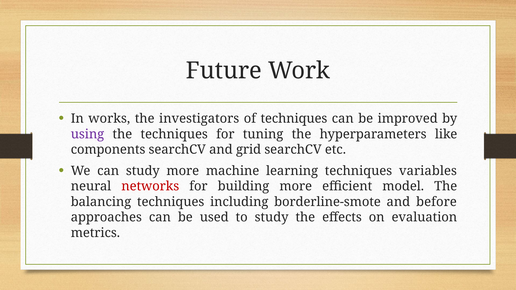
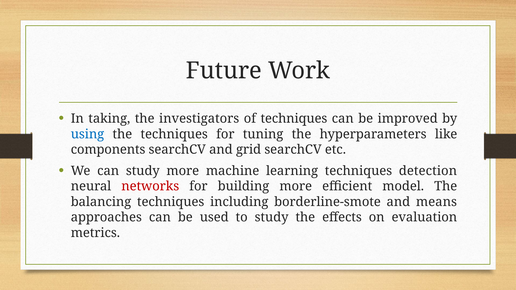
works: works -> taking
using colour: purple -> blue
variables: variables -> detection
before: before -> means
